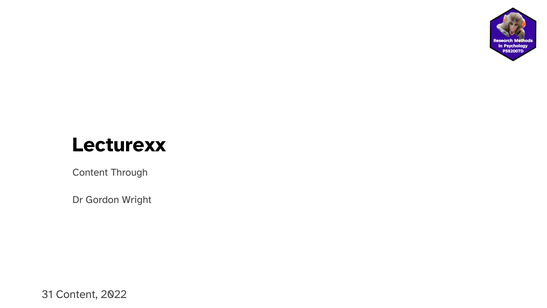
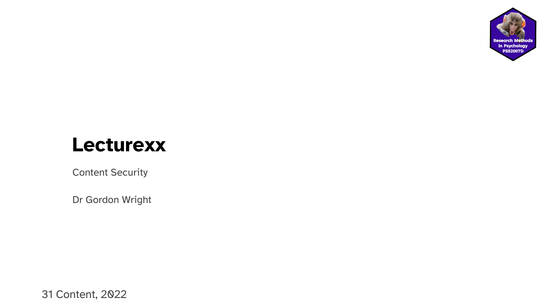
Through: Through -> Security
